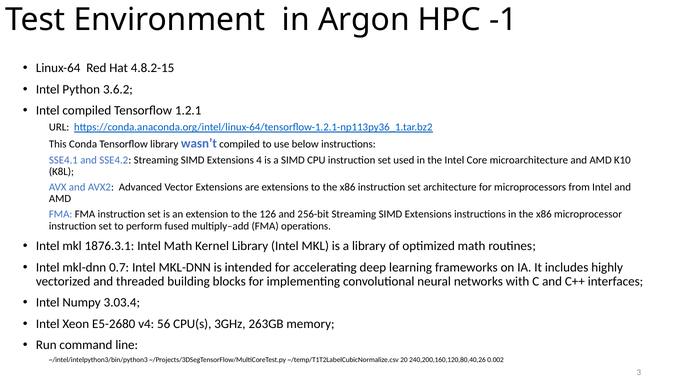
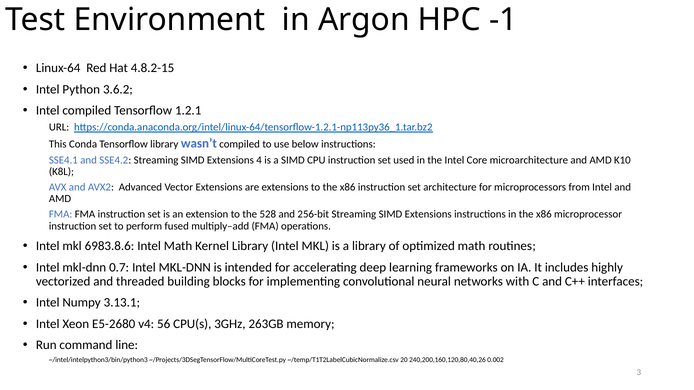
126: 126 -> 528
1876.3.1: 1876.3.1 -> 6983.8.6
3.03.4: 3.03.4 -> 3.13.1
